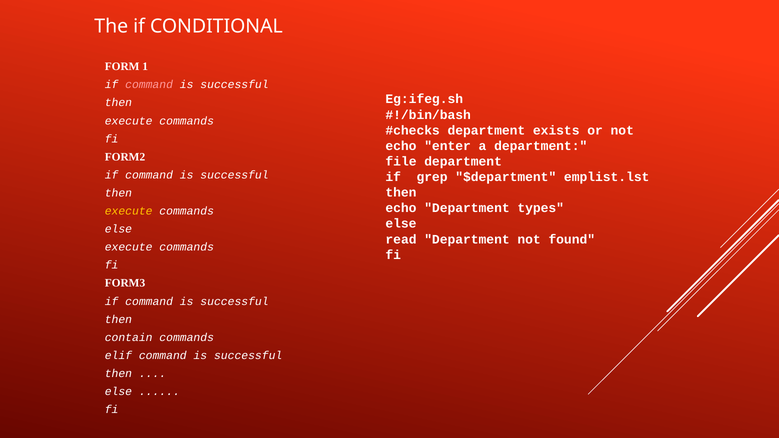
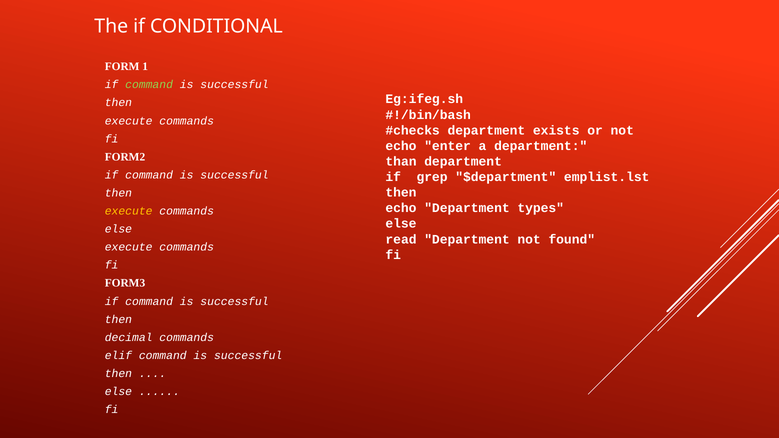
command at (149, 85) colour: pink -> light green
file: file -> than
contain: contain -> decimal
